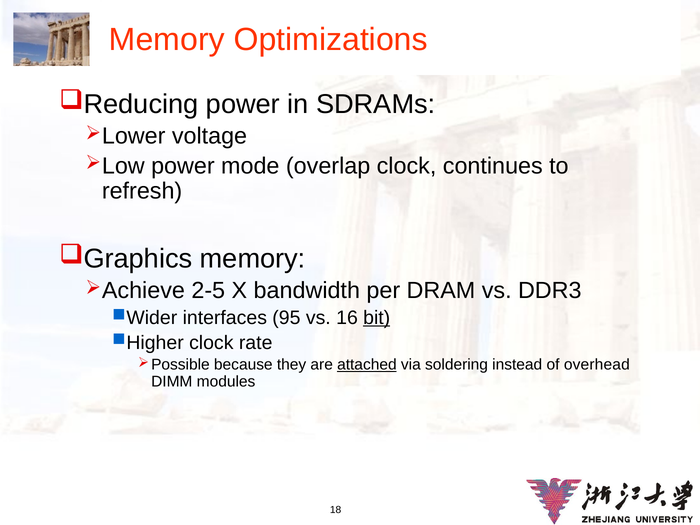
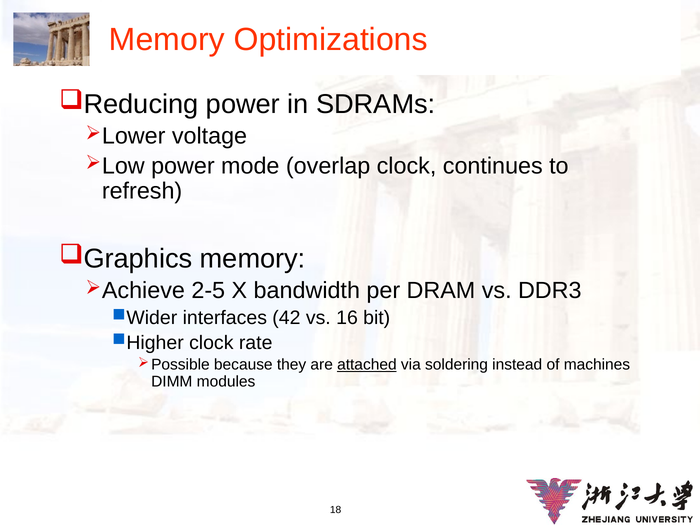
95: 95 -> 42
bit underline: present -> none
overhead: overhead -> machines
